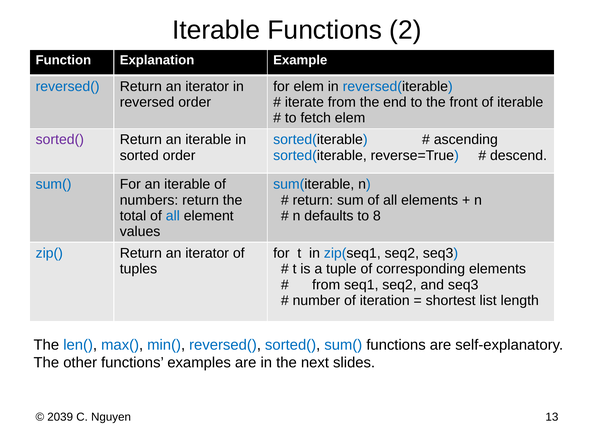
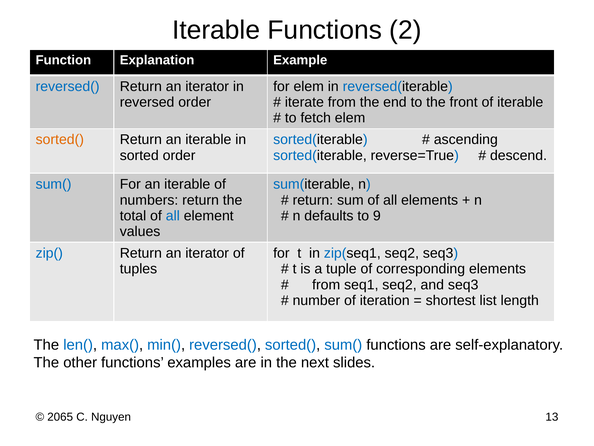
sorted( at (60, 140) colour: purple -> orange
8: 8 -> 9
2039: 2039 -> 2065
